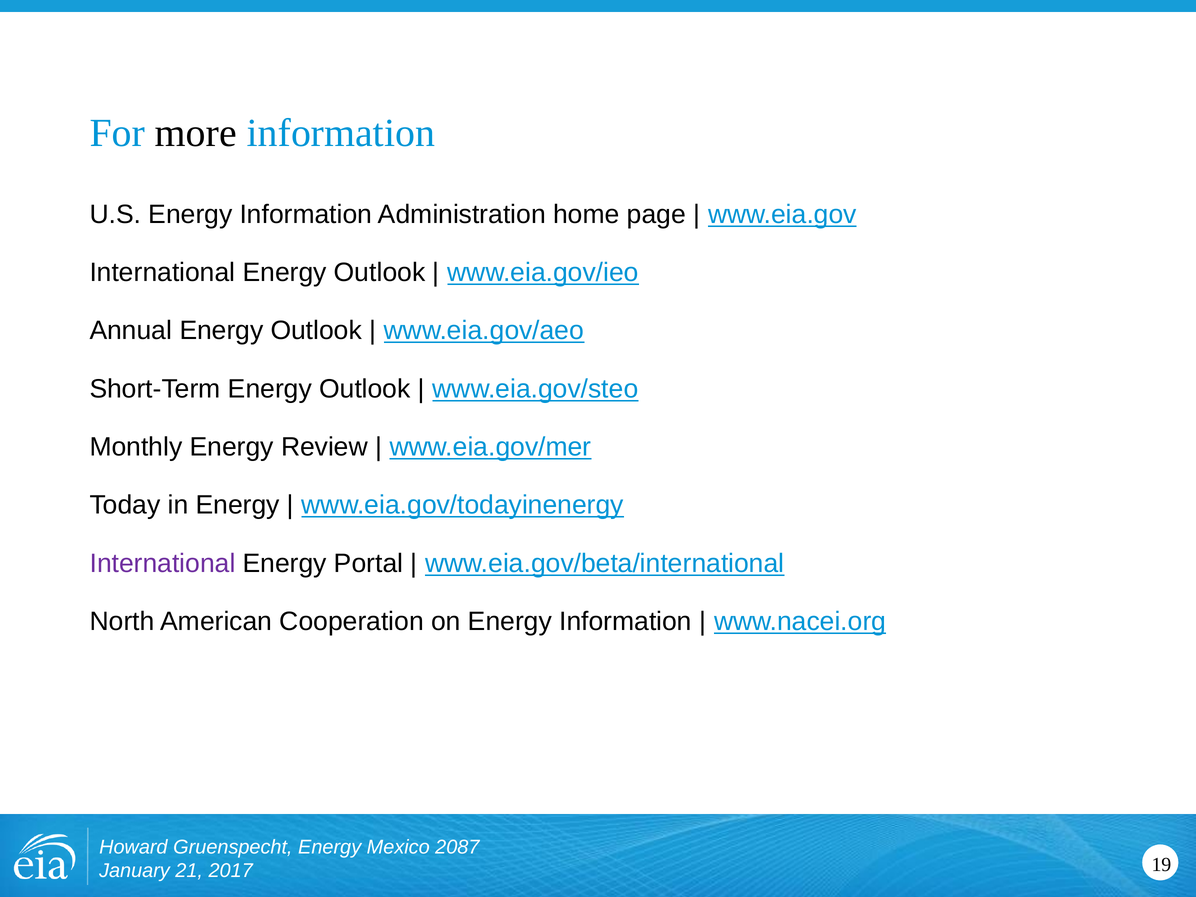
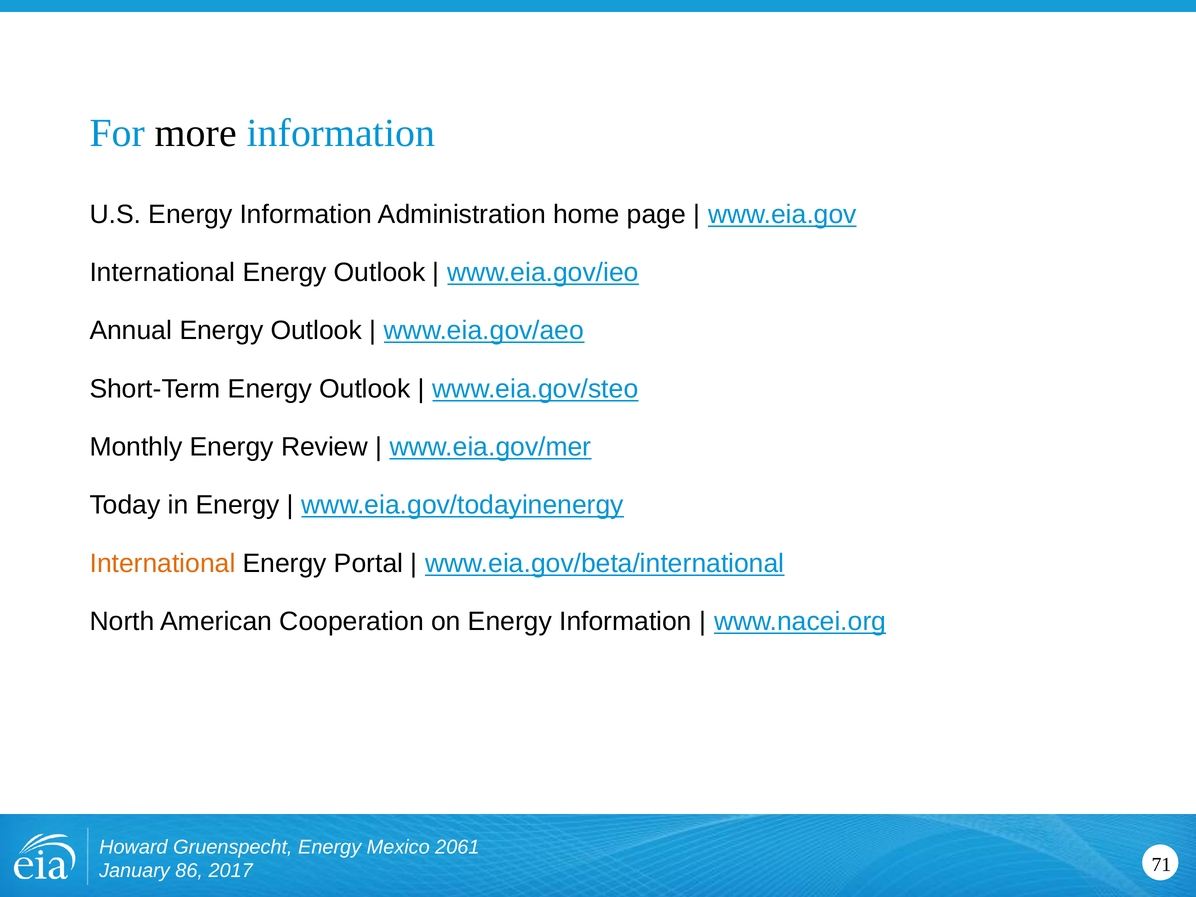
International at (163, 563) colour: purple -> orange
2087: 2087 -> 2061
21: 21 -> 86
19: 19 -> 71
